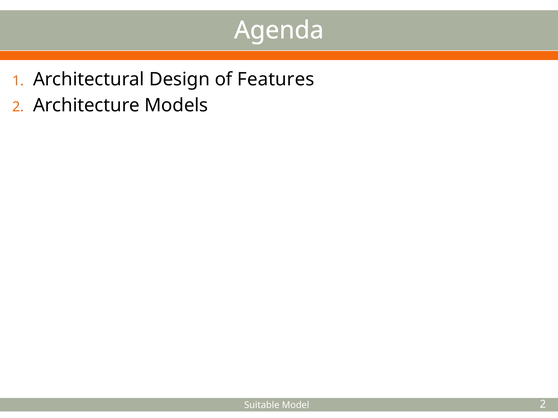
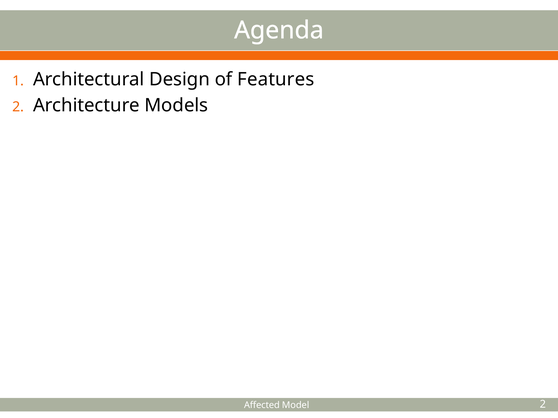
Suitable: Suitable -> Affected
